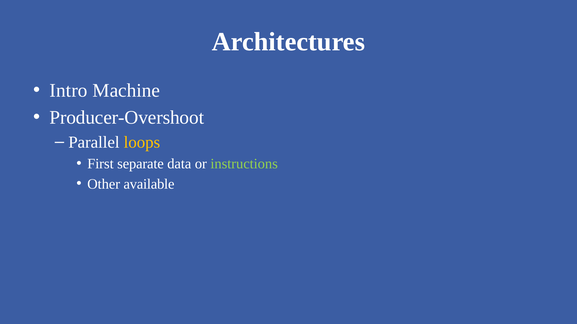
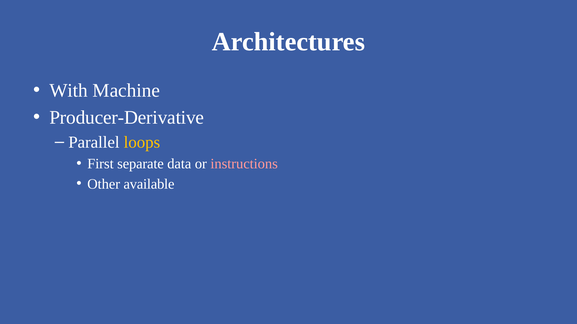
Intro: Intro -> With
Producer-Overshoot: Producer-Overshoot -> Producer-Derivative
instructions colour: light green -> pink
